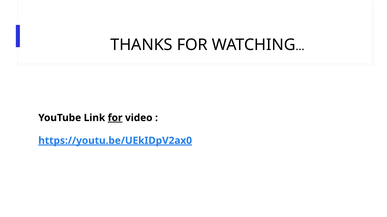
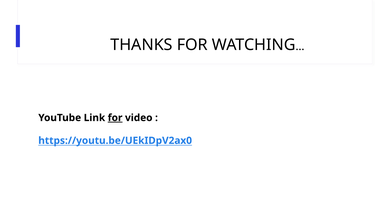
https://youtu.be/UEkIDpV2ax0 underline: present -> none
